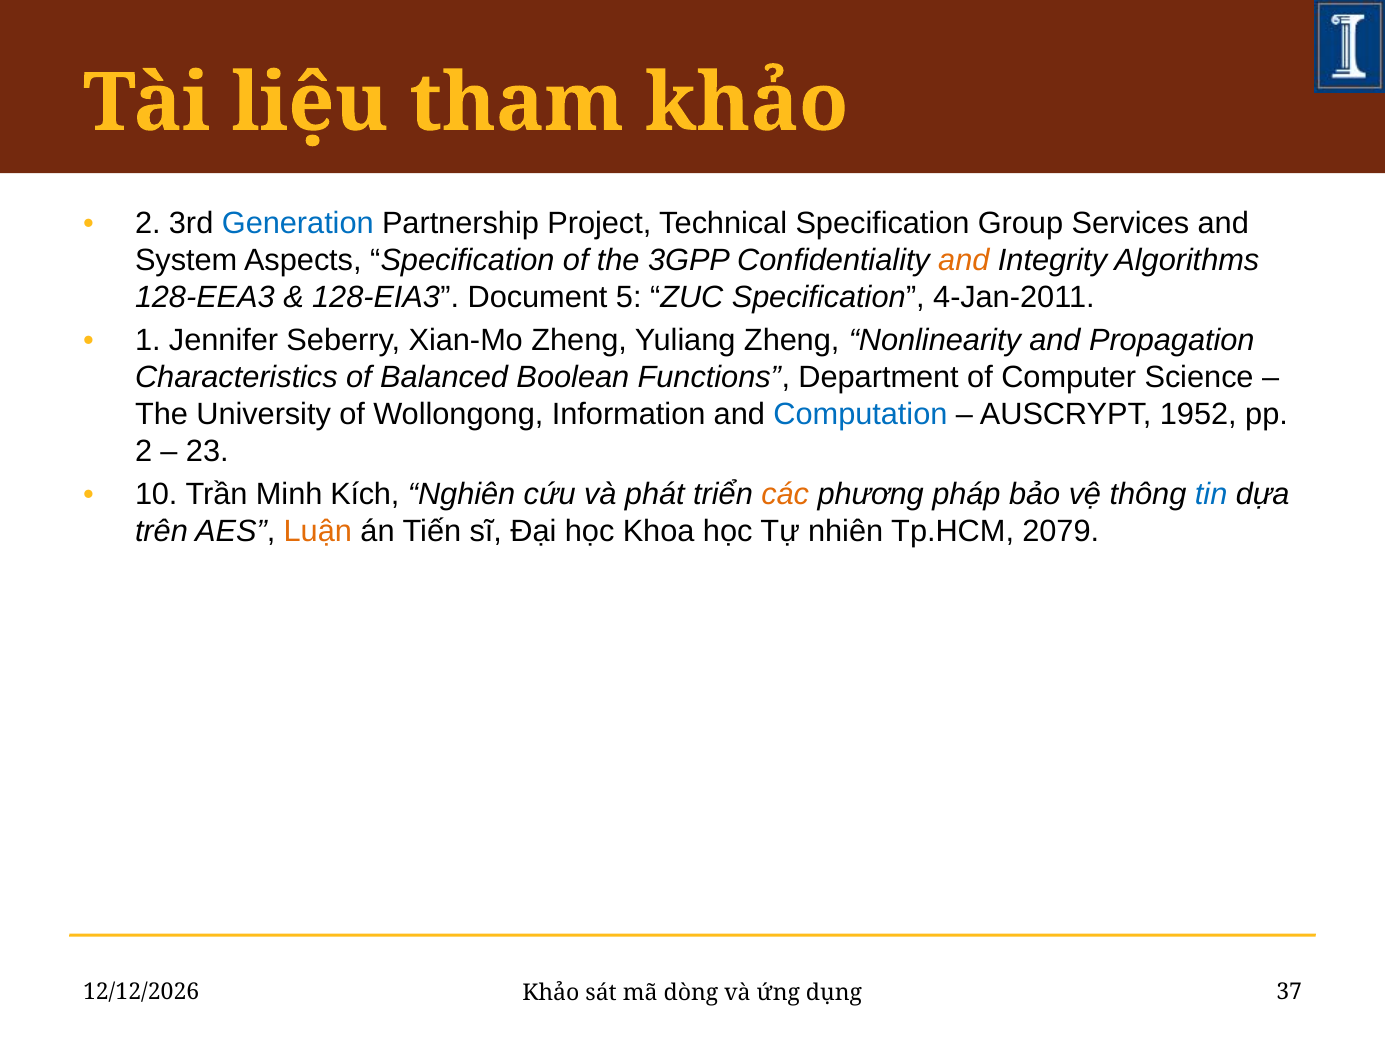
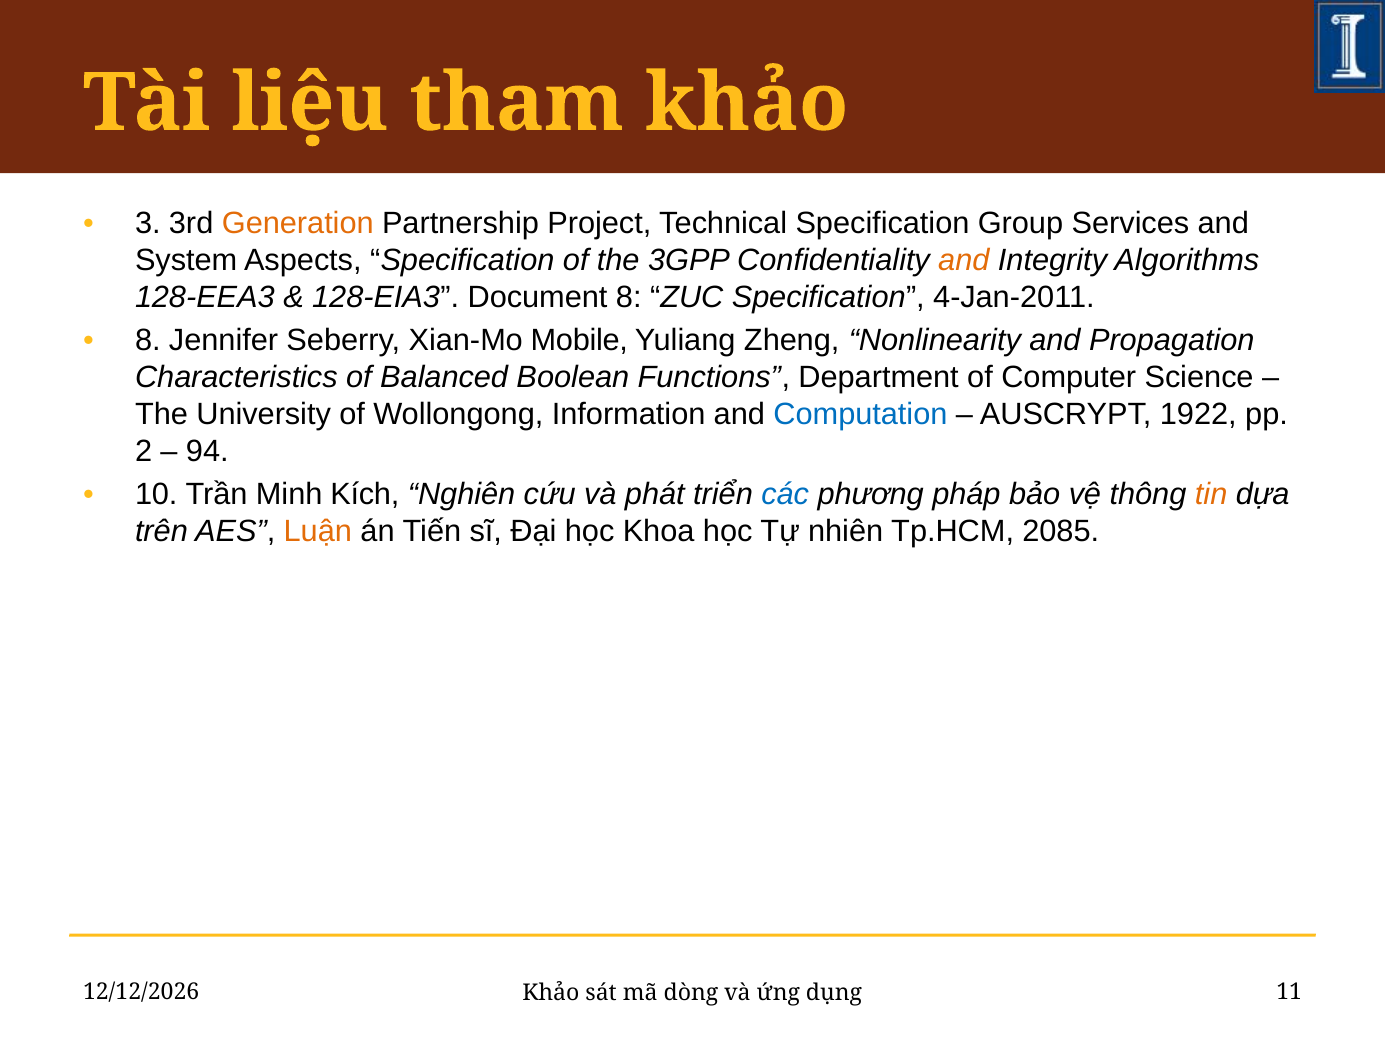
2 at (148, 224): 2 -> 3
Generation colour: blue -> orange
Document 5: 5 -> 8
1 at (148, 341): 1 -> 8
Xian-Mo Zheng: Zheng -> Mobile
1952: 1952 -> 1922
23: 23 -> 94
các colour: orange -> blue
tin colour: blue -> orange
2079: 2079 -> 2085
37: 37 -> 11
